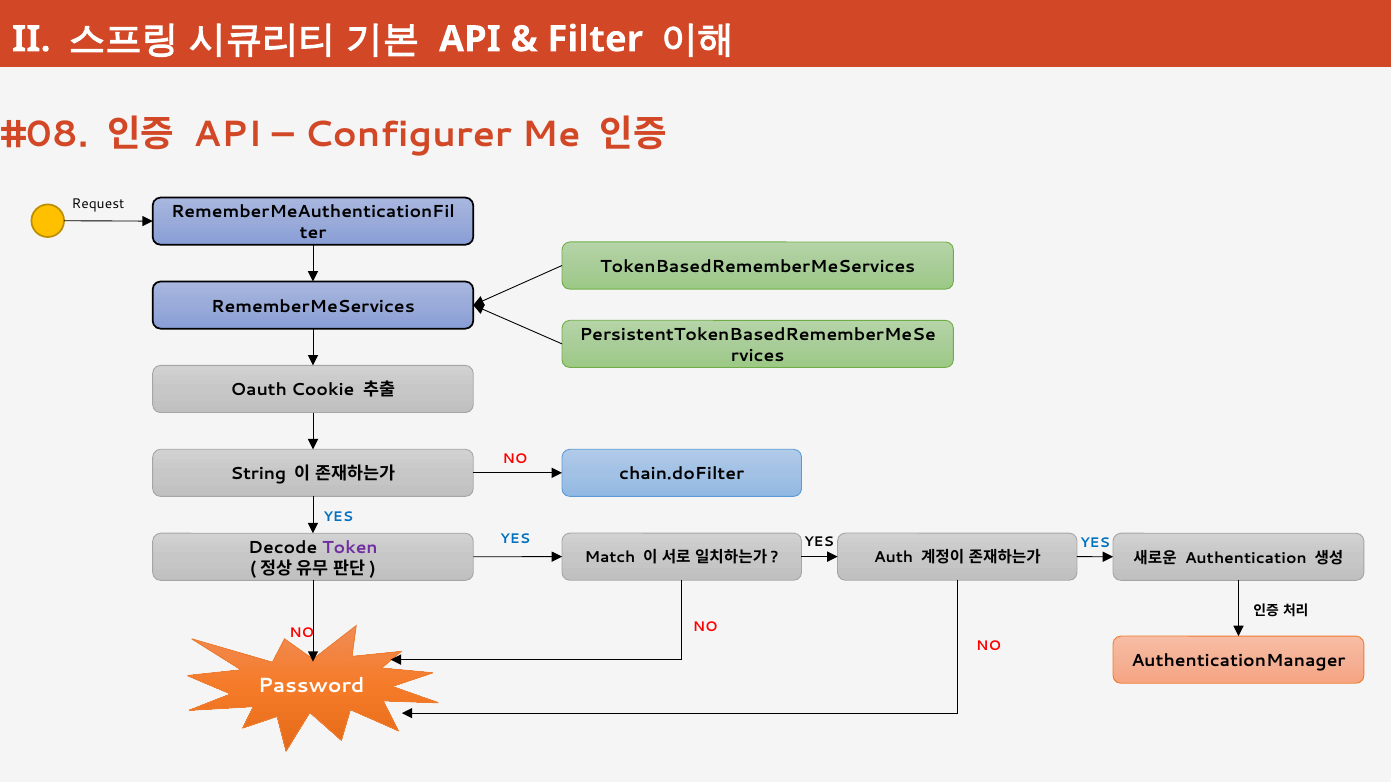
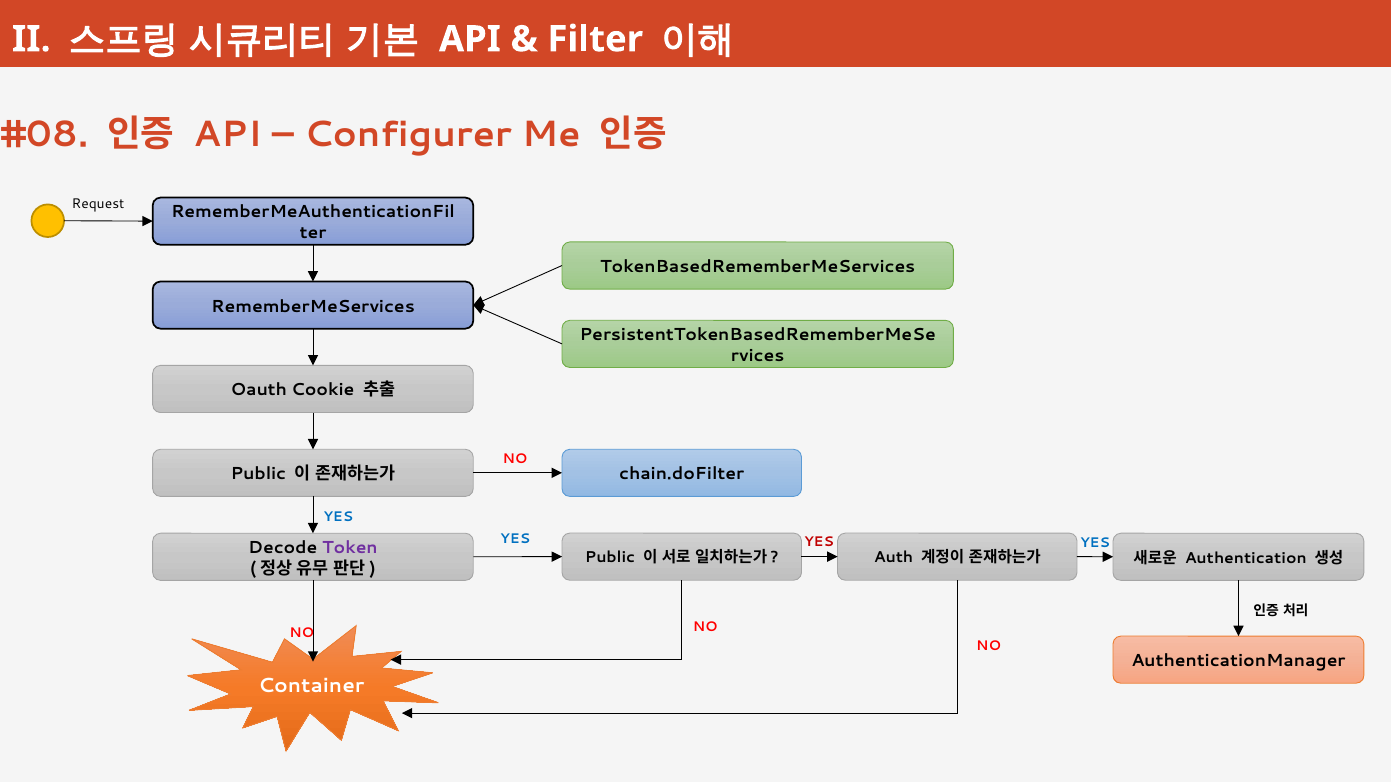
String at (258, 474): String -> Public
YES at (819, 542) colour: black -> red
Match at (610, 558): Match -> Public
Password: Password -> Container
